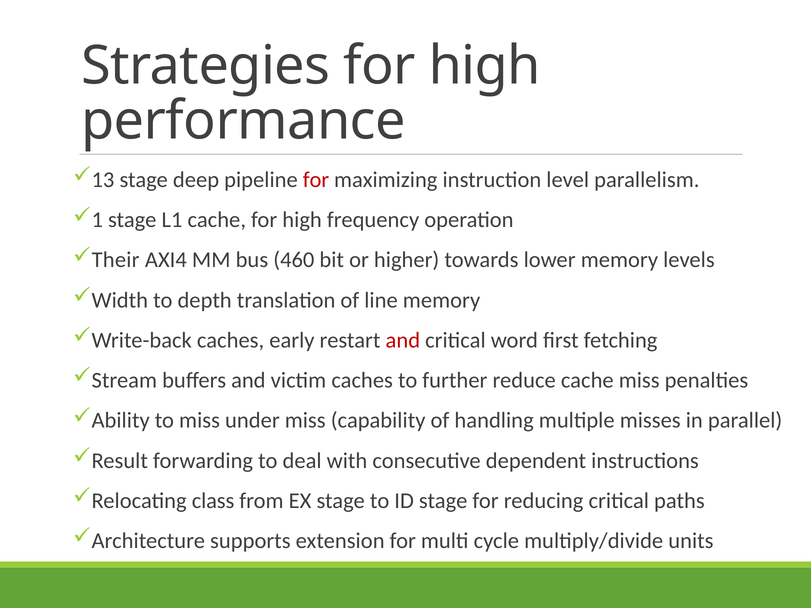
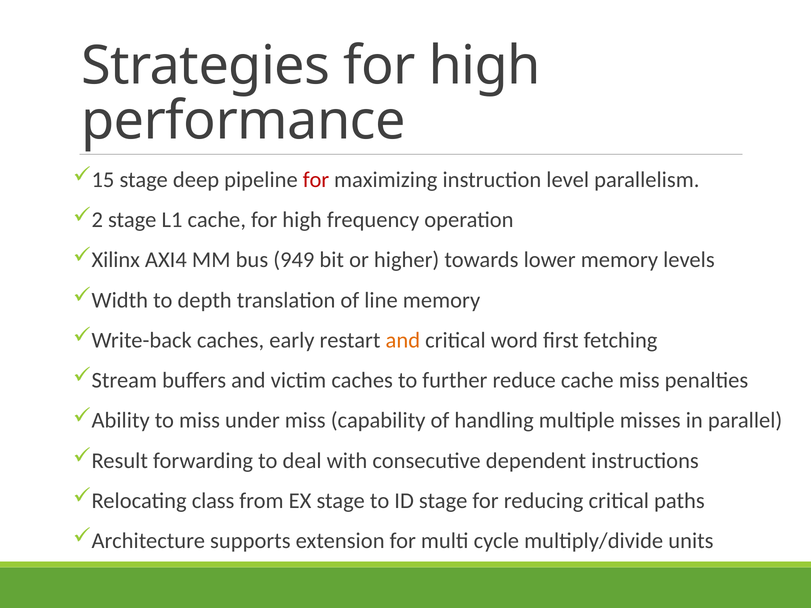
13: 13 -> 15
1: 1 -> 2
Their: Their -> Xilinx
460: 460 -> 949
and at (403, 340) colour: red -> orange
